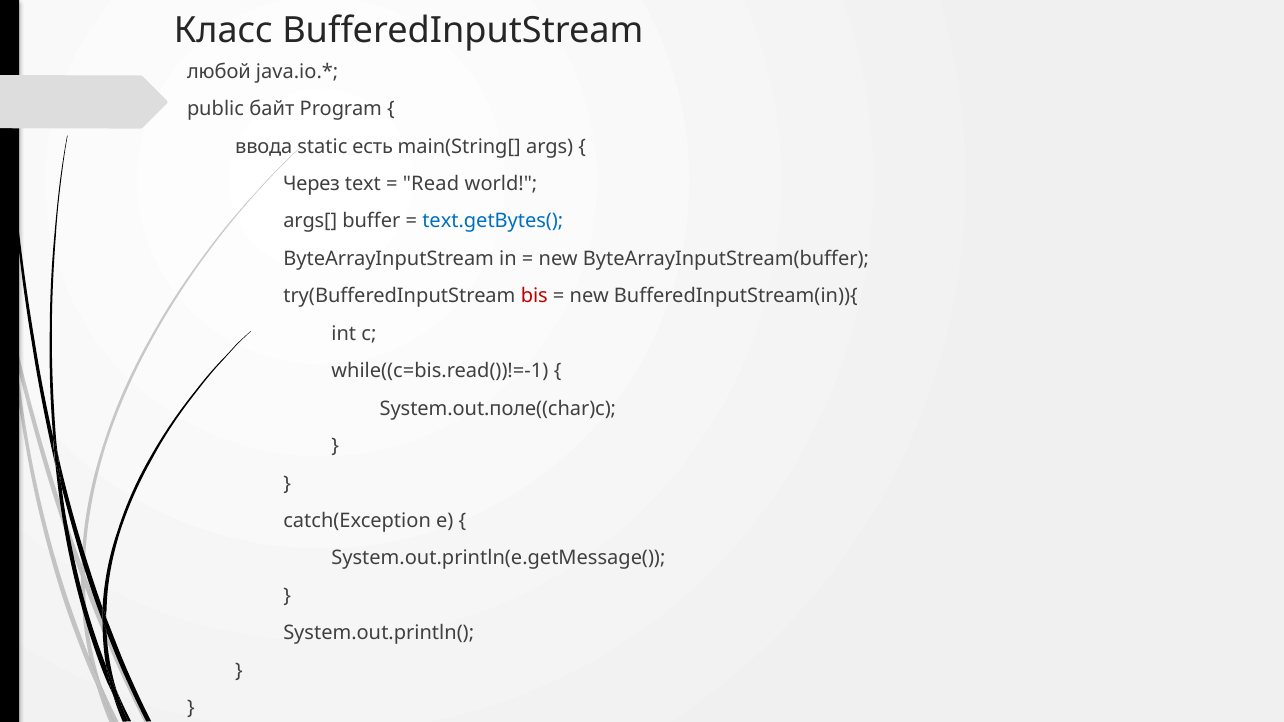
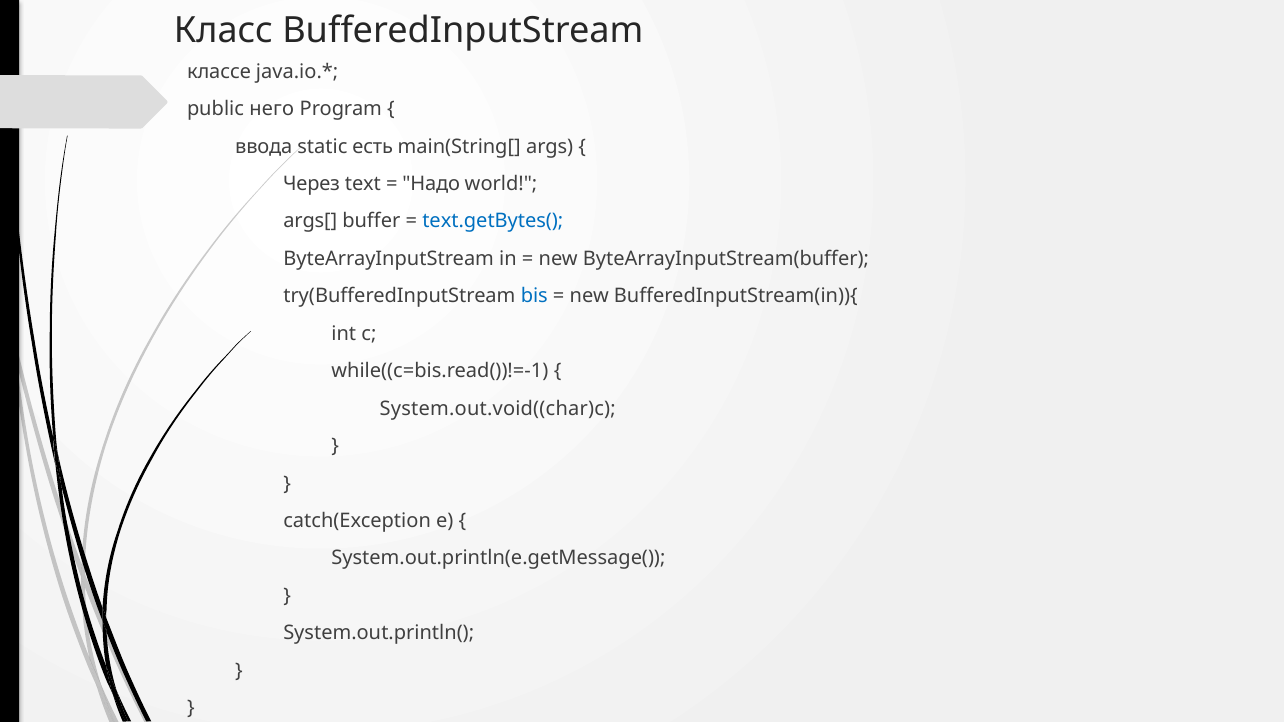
любой: любой -> классе
байт: байт -> него
Read: Read -> Надо
bis colour: red -> blue
System.out.поле((char)c: System.out.поле((char)c -> System.out.void((char)c
